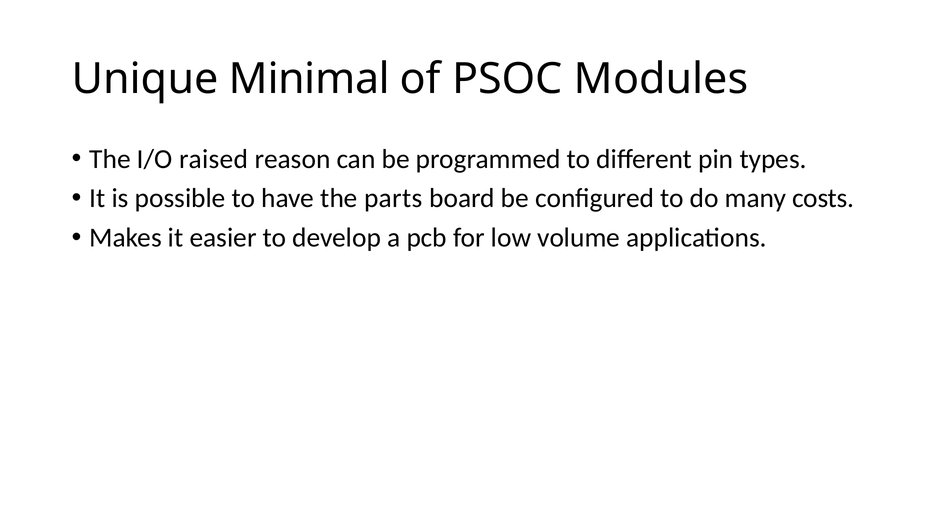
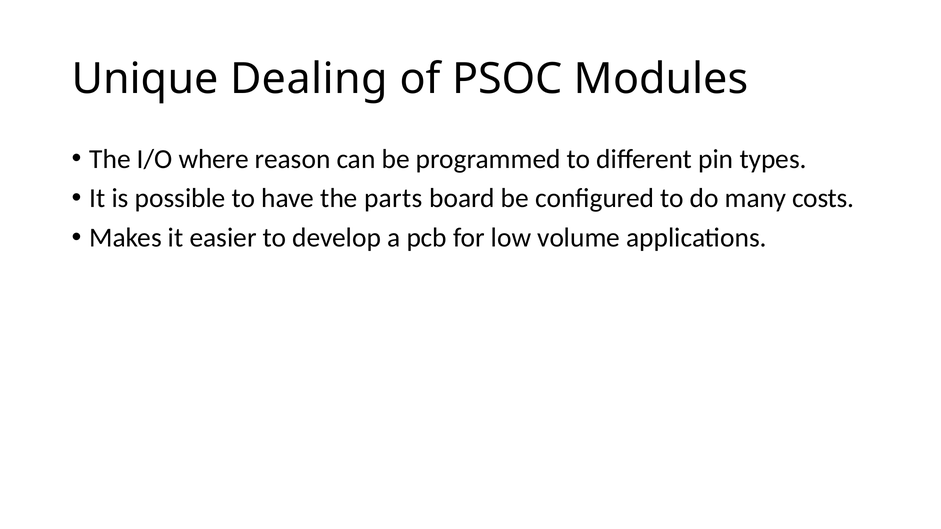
Minimal: Minimal -> Dealing
raised: raised -> where
